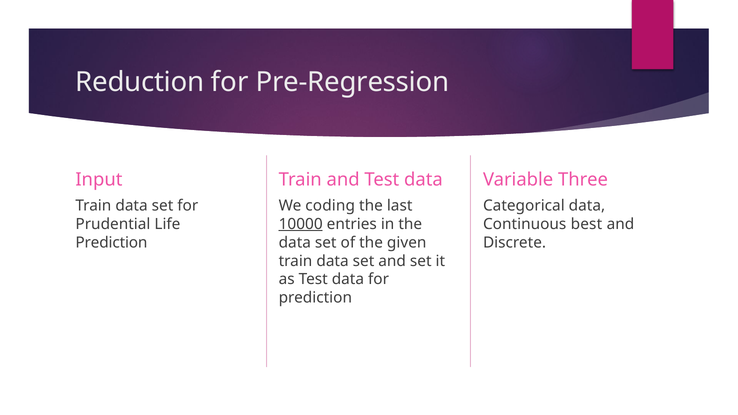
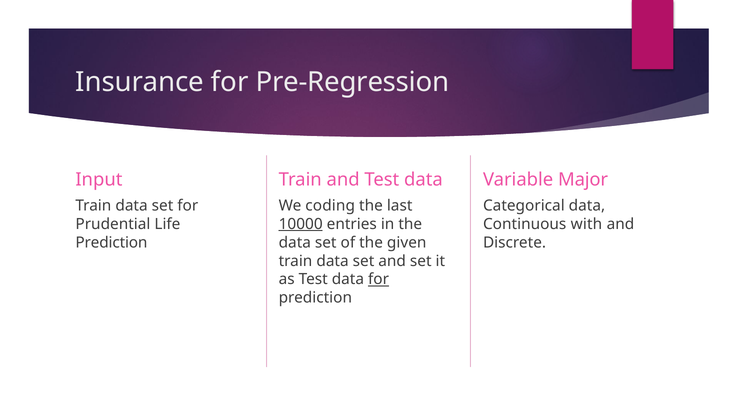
Reduction: Reduction -> Insurance
Three: Three -> Major
best: best -> with
for at (379, 279) underline: none -> present
